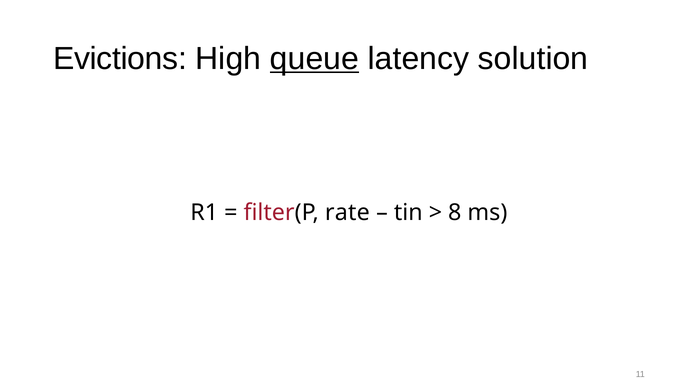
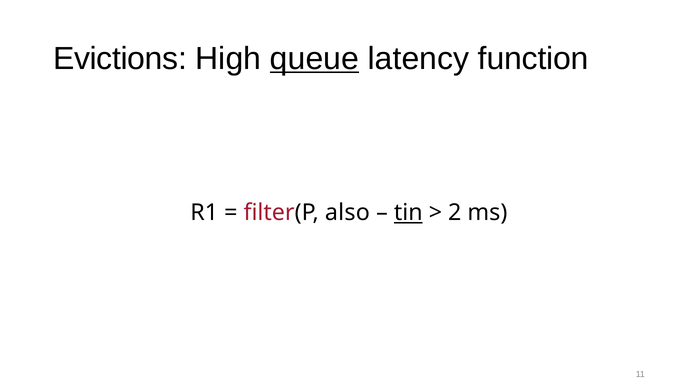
solution: solution -> function
rate: rate -> also
tin underline: none -> present
8: 8 -> 2
